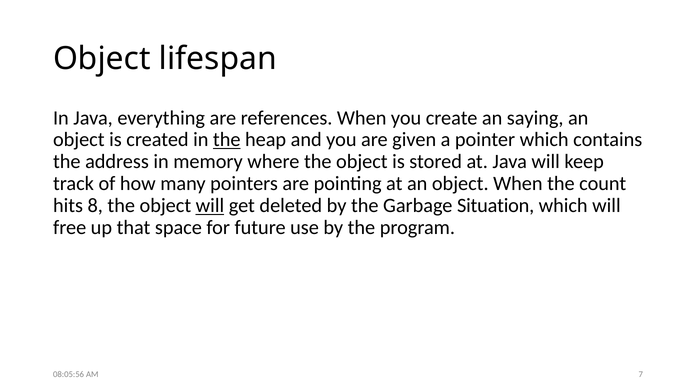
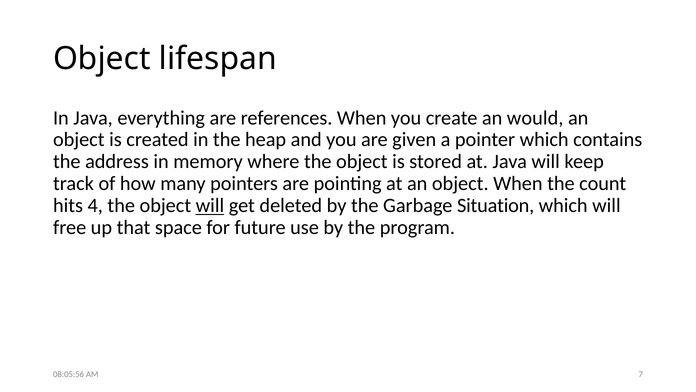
saying: saying -> would
the at (227, 140) underline: present -> none
8: 8 -> 4
